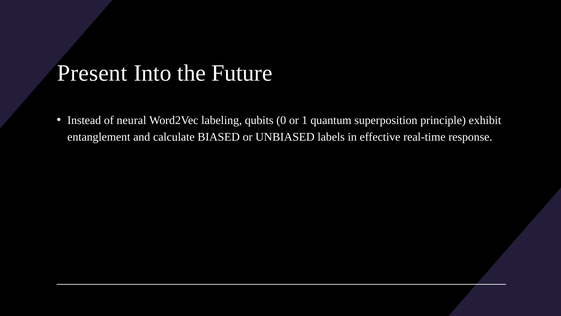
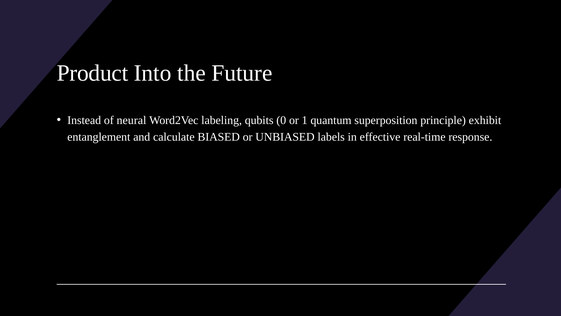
Present: Present -> Product
